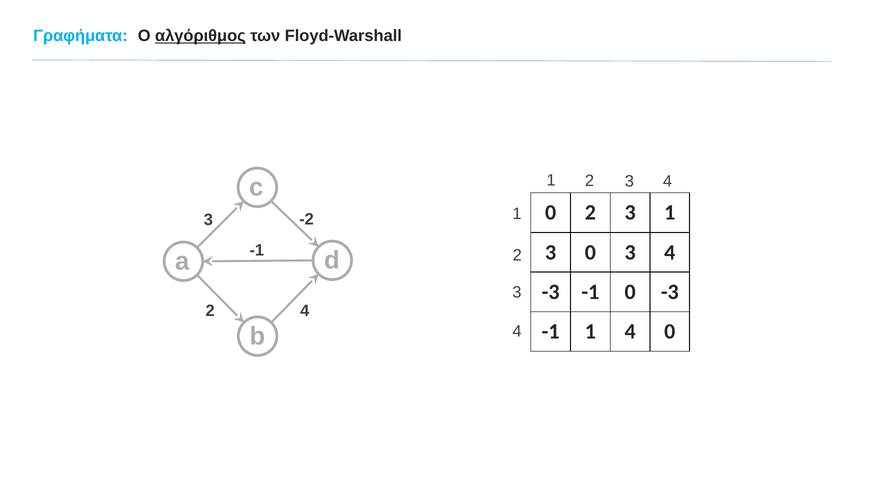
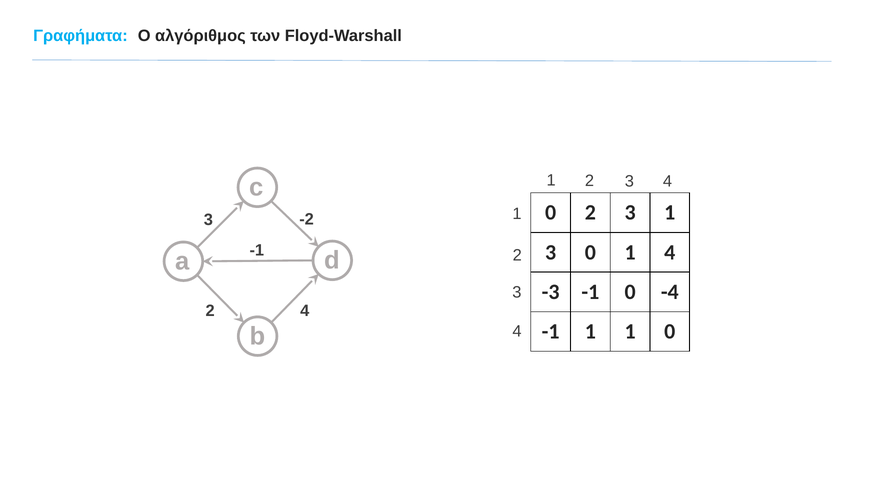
αλγόριθμος underline: present -> none
3 0 3: 3 -> 1
0 -3: -3 -> -4
1 4: 4 -> 1
